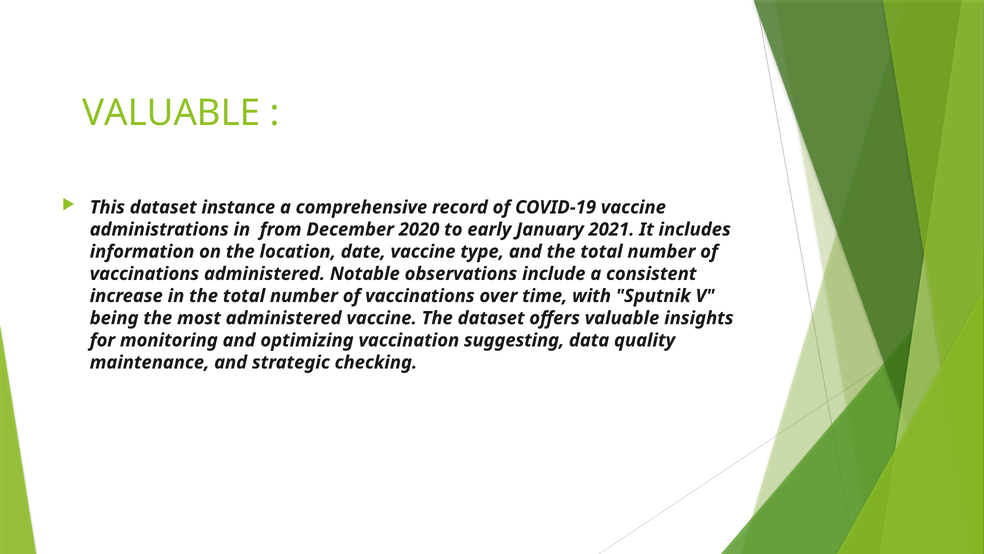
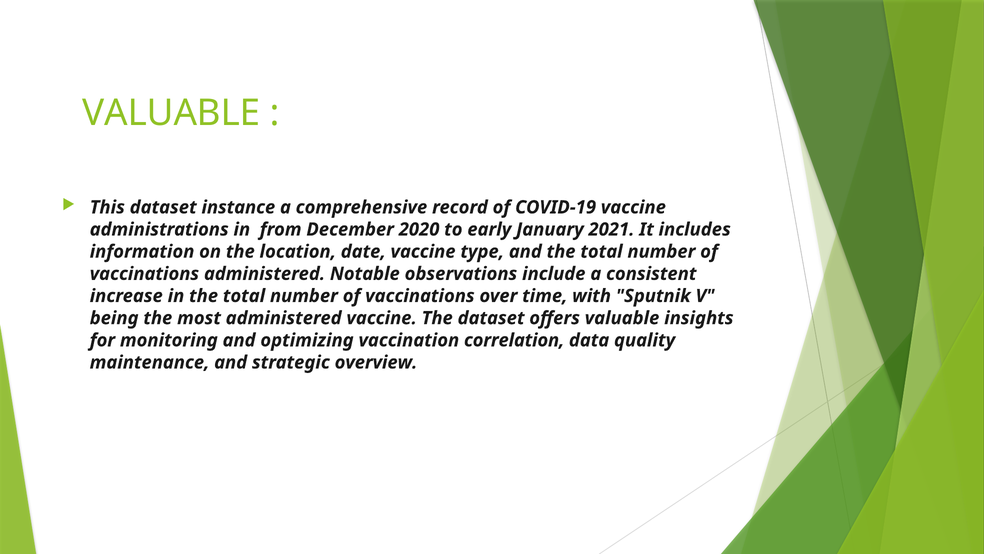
suggesting: suggesting -> correlation
checking: checking -> overview
